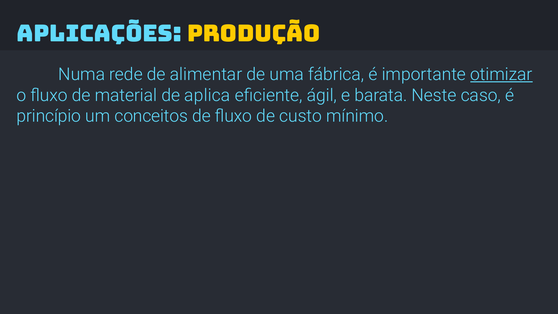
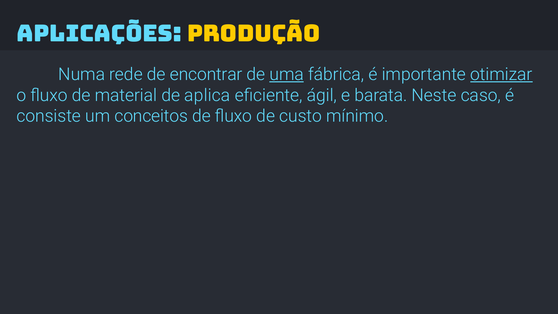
alimentar: alimentar -> encontrar
uma underline: none -> present
princípio: princípio -> consiste
